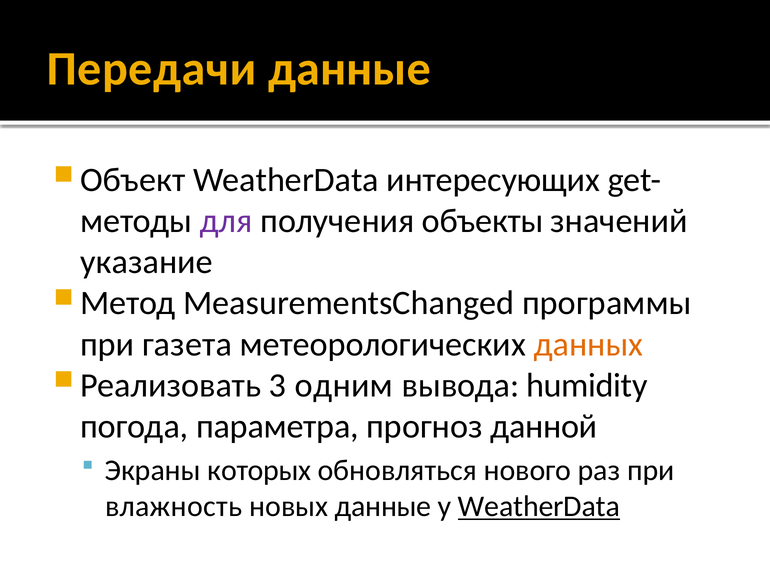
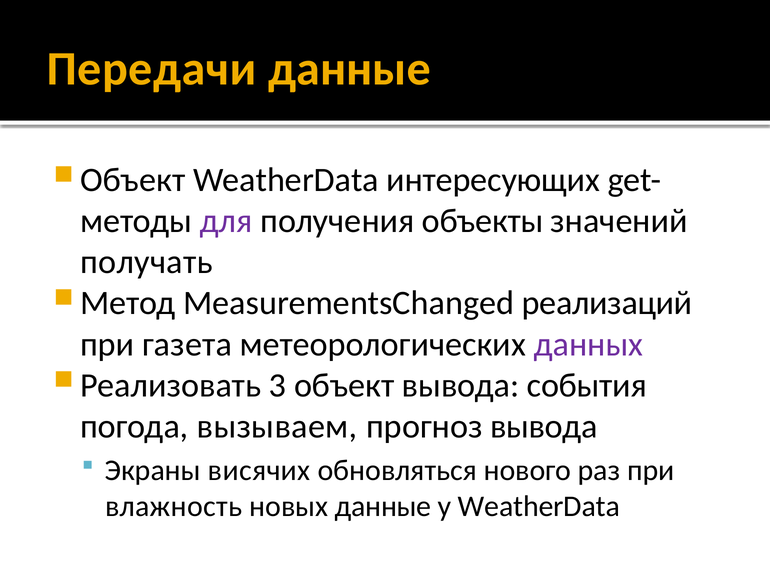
указание: указание -> получать
программы: программы -> реализаций
данных colour: orange -> purple
одним: одним -> объект
humidity: humidity -> события
параметра: параметра -> вызываем
прогноз данной: данной -> вывода
которых: которых -> висячих
WeatherData at (539, 507) underline: present -> none
